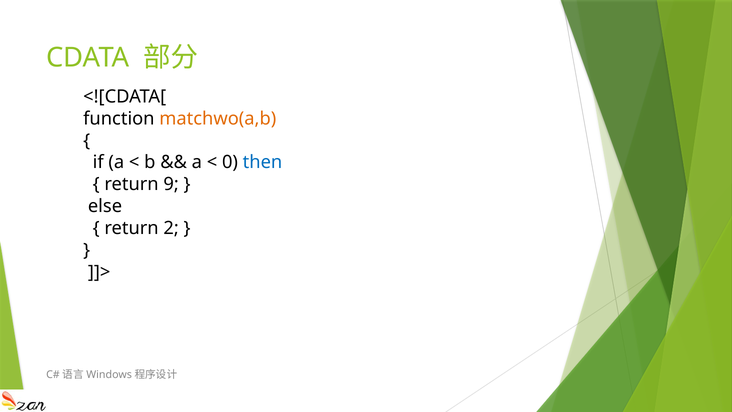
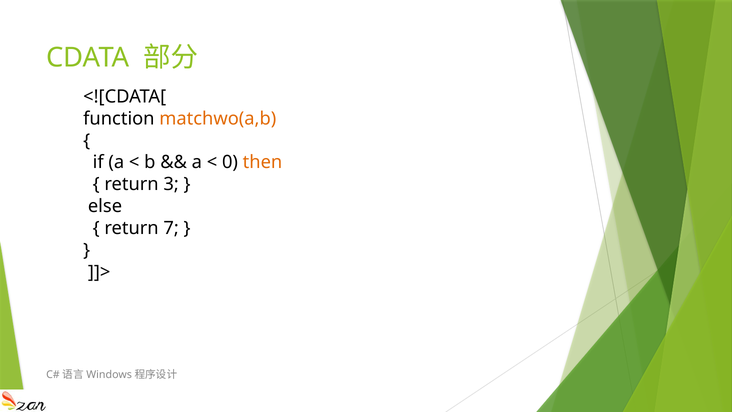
then colour: blue -> orange
9: 9 -> 3
2: 2 -> 7
